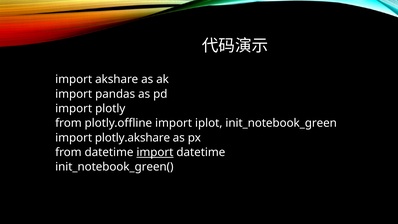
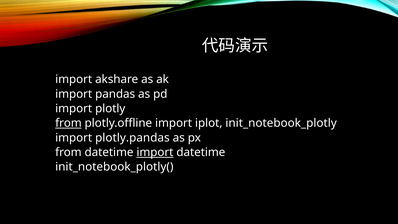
from at (68, 123) underline: none -> present
init_notebook_green: init_notebook_green -> init_notebook_plotly
plotly.akshare: plotly.akshare -> plotly.pandas
init_notebook_green(: init_notebook_green( -> init_notebook_plotly(
